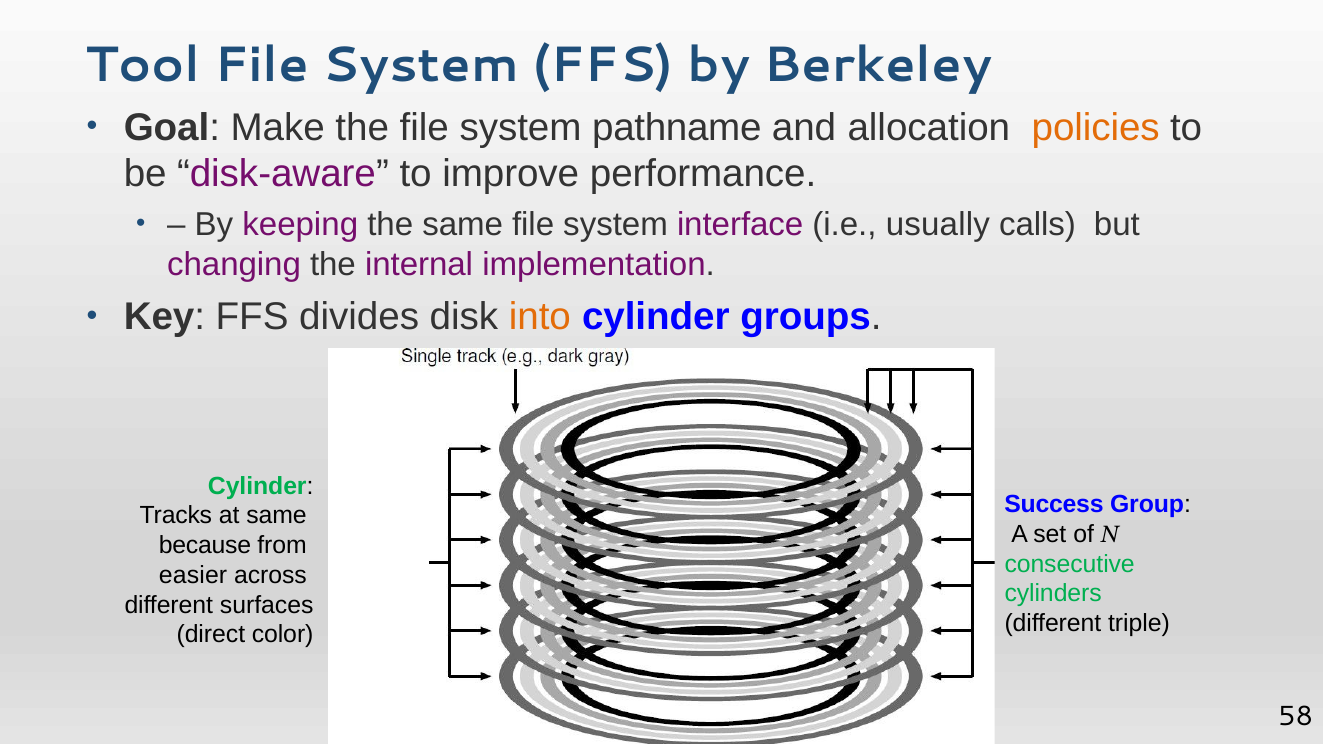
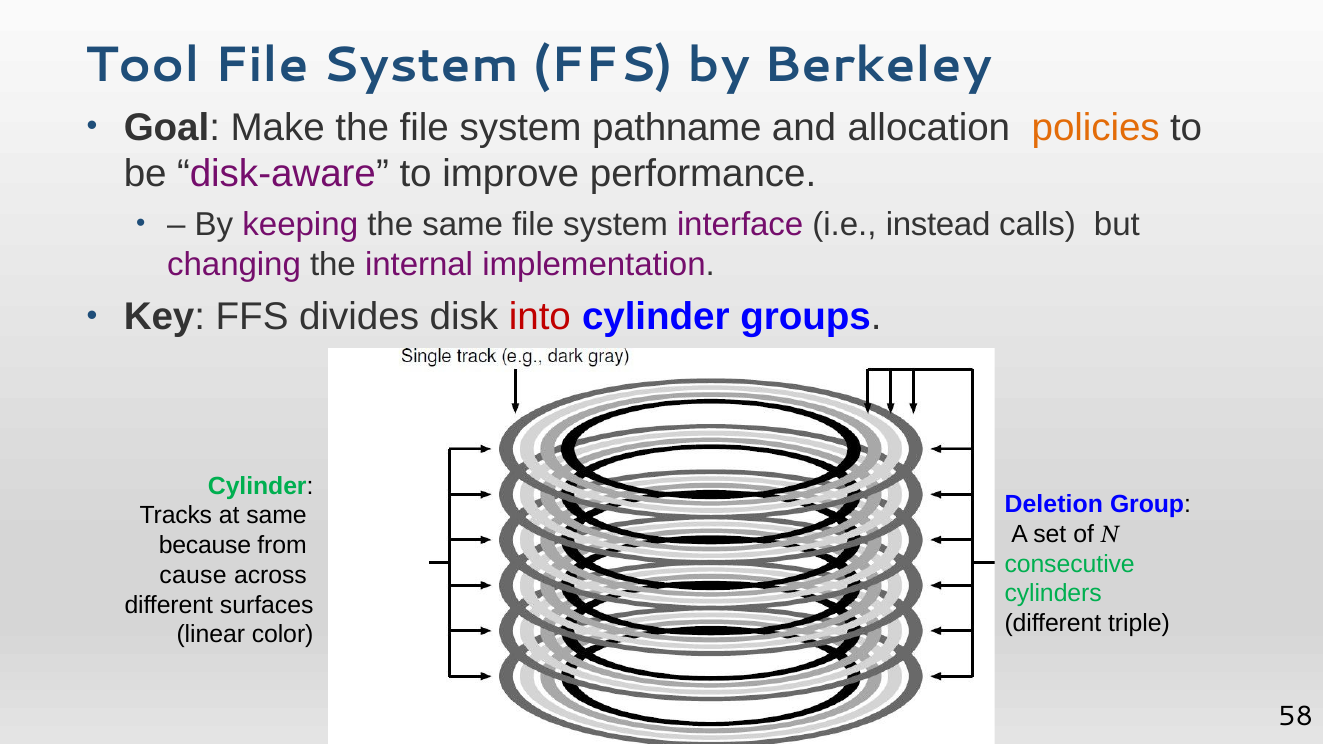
usually: usually -> instead
into colour: orange -> red
Success: Success -> Deletion
easier: easier -> cause
direct: direct -> linear
